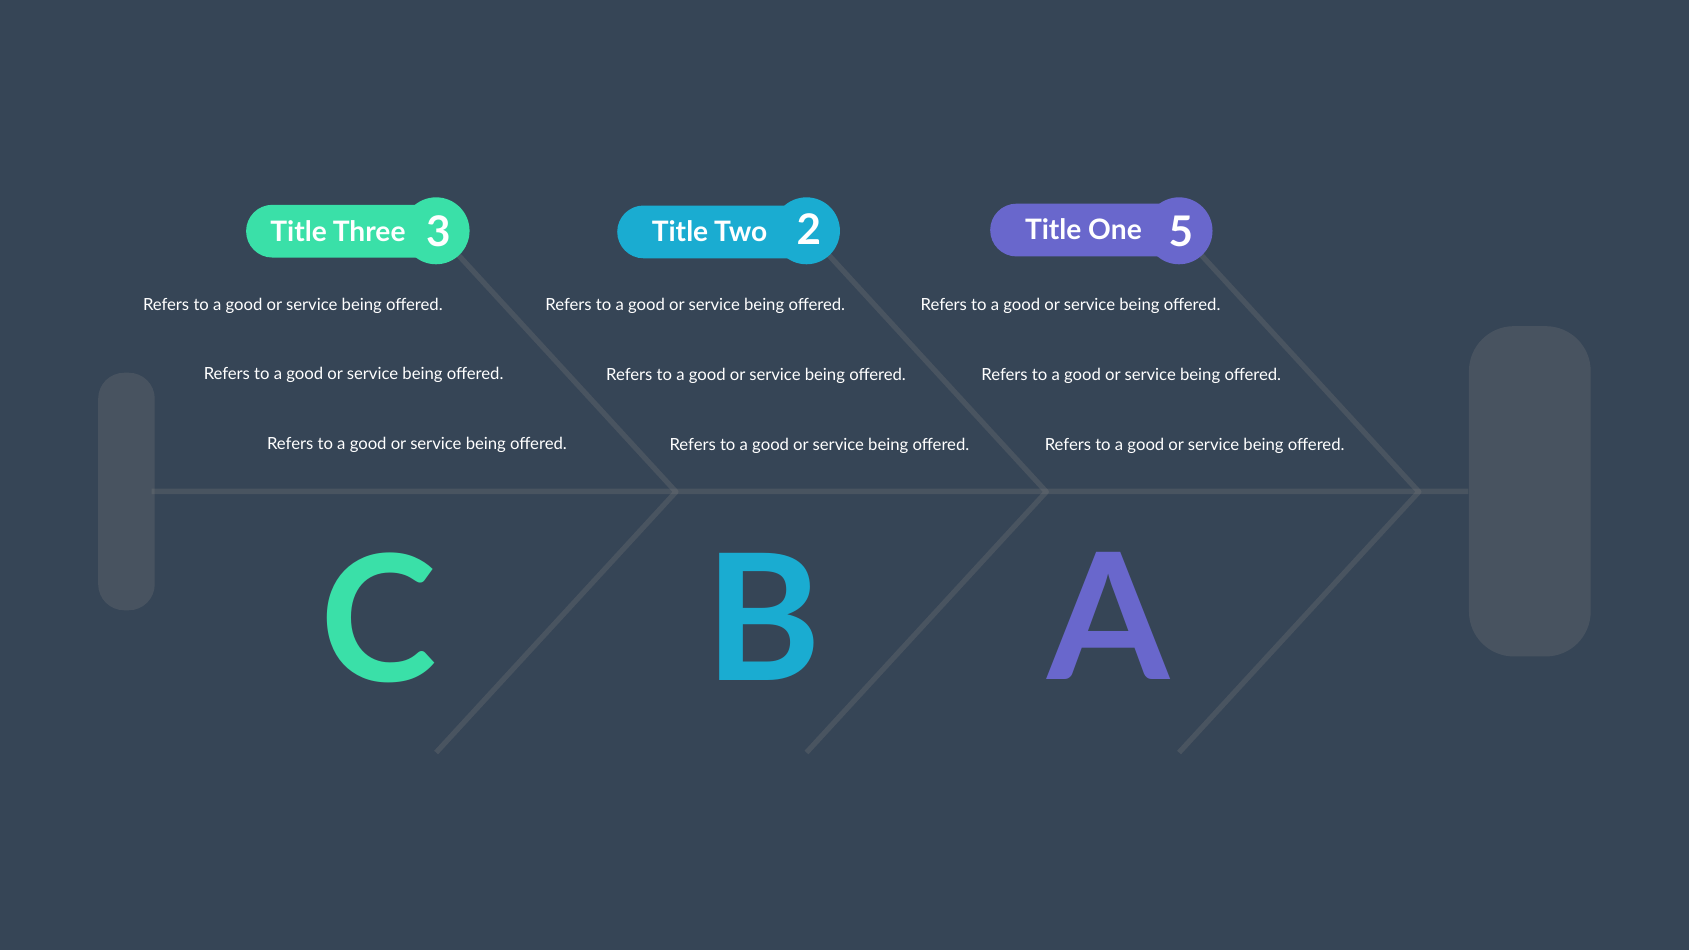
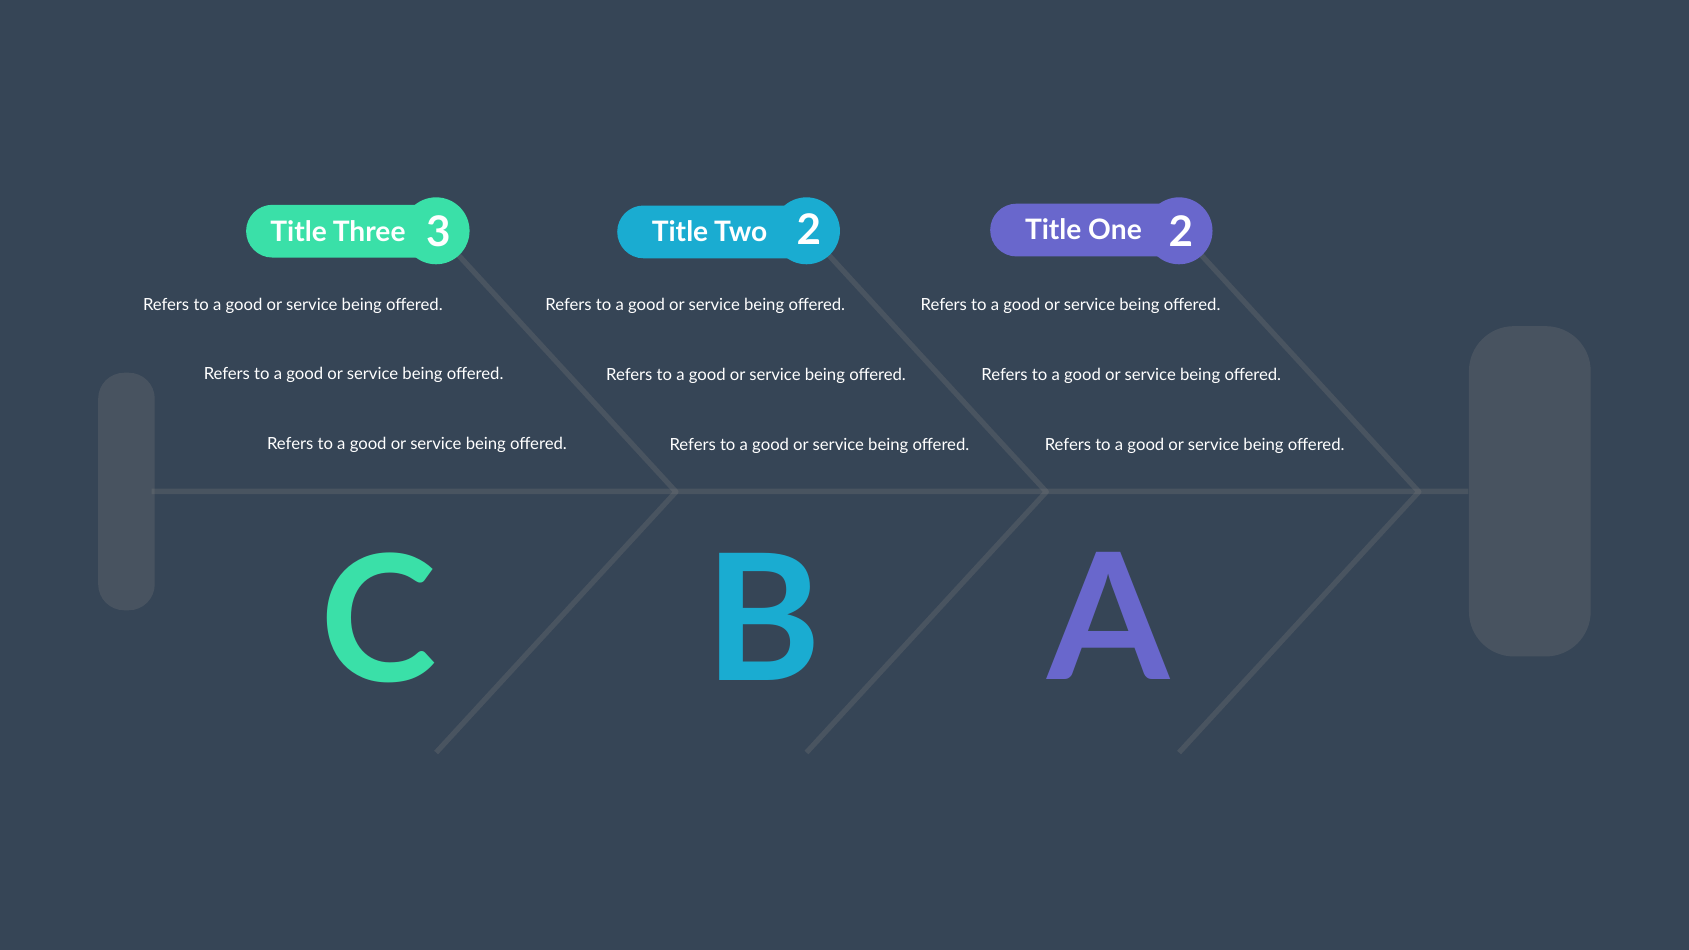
2 5: 5 -> 2
